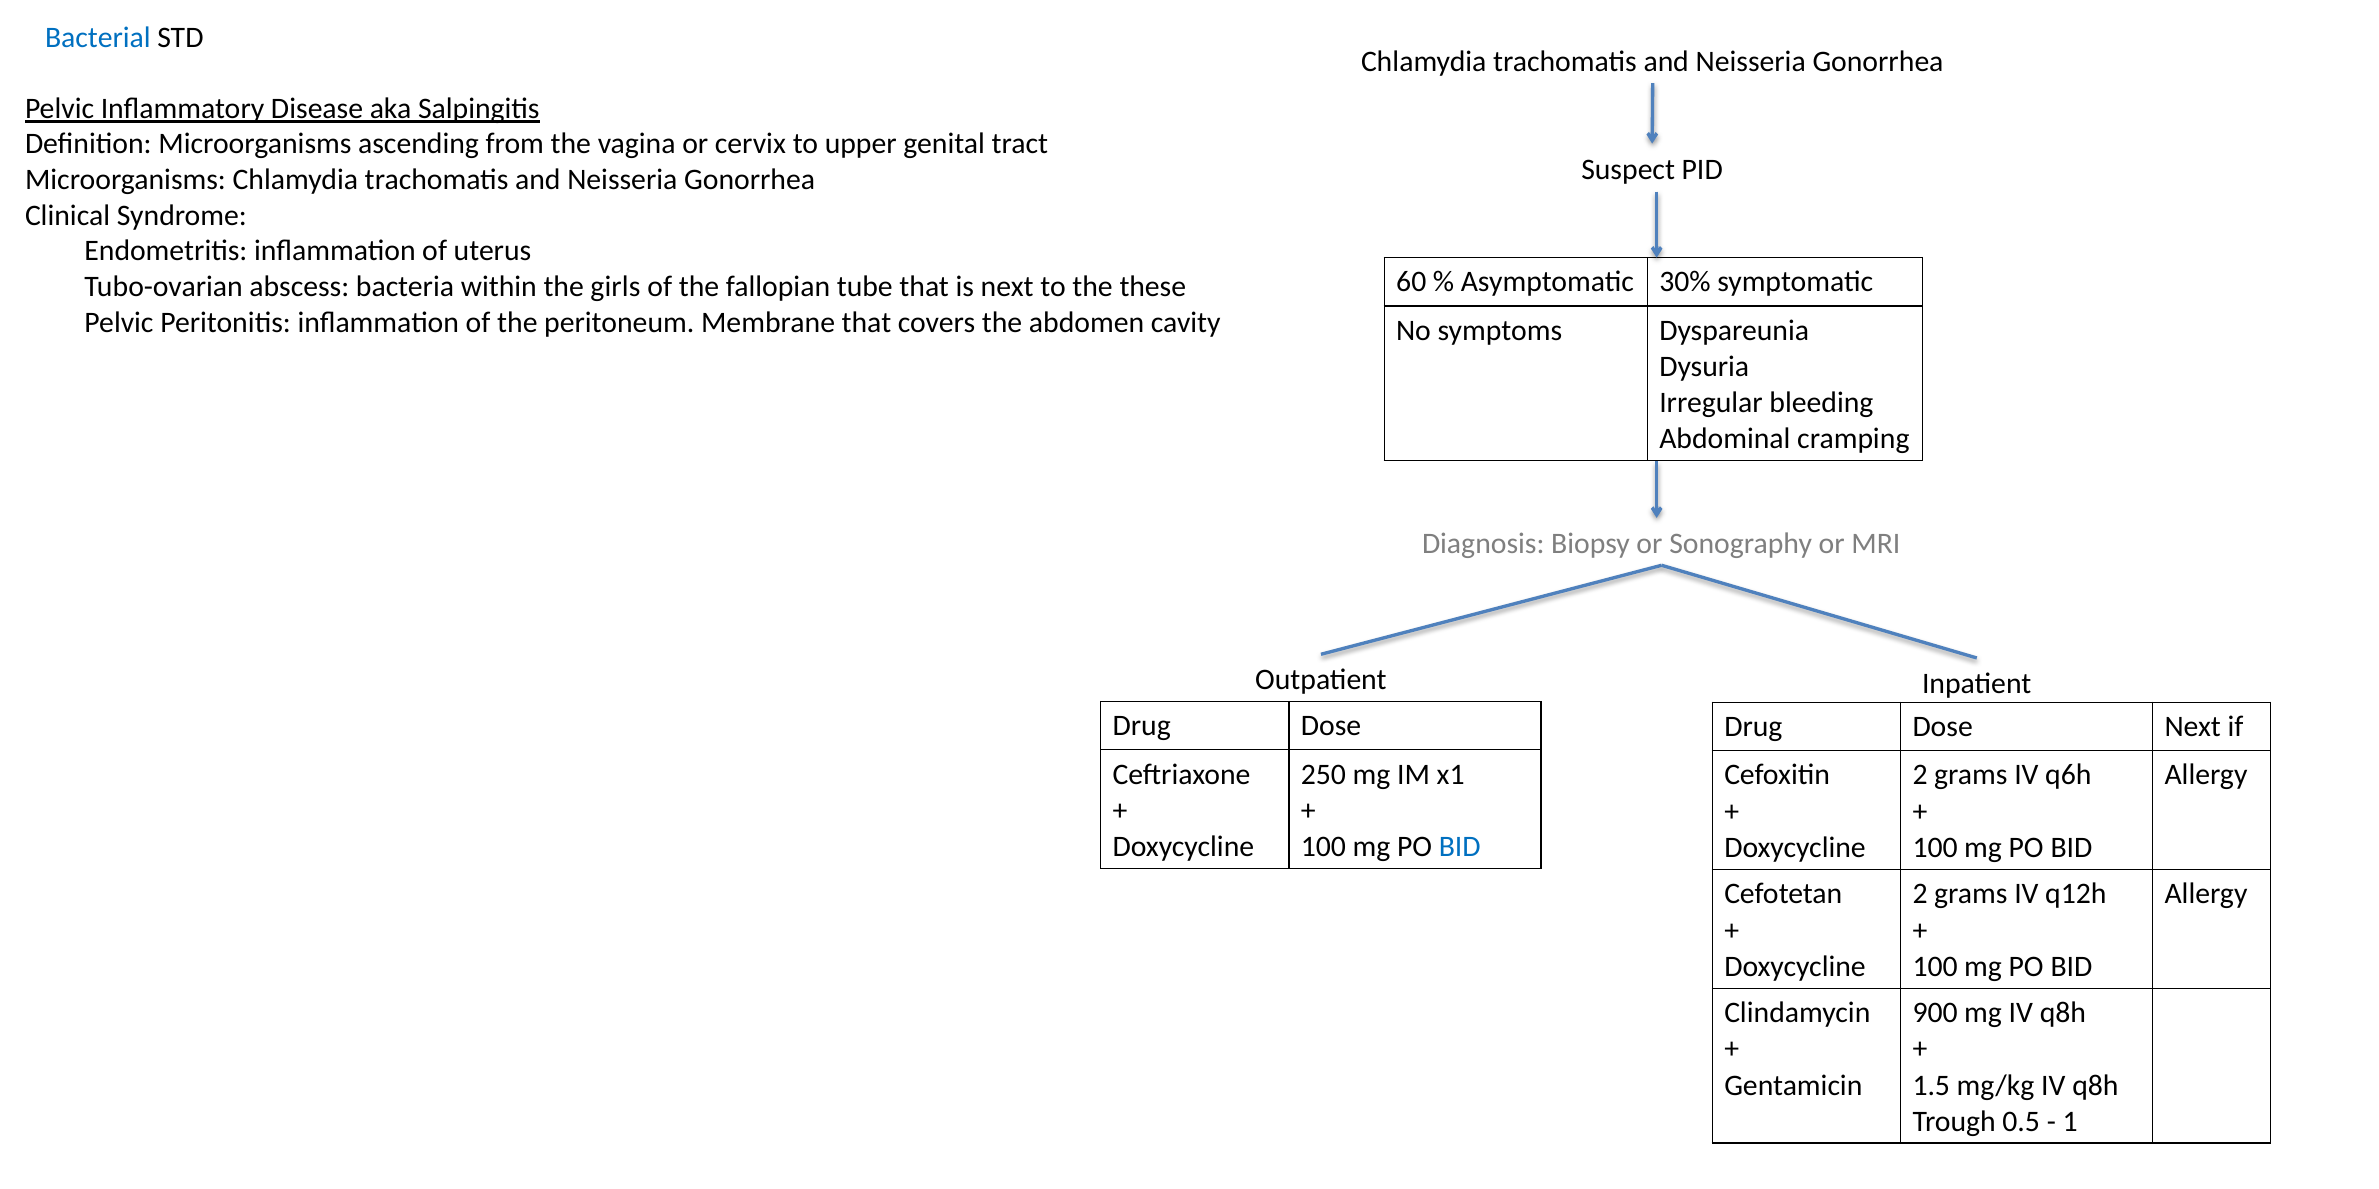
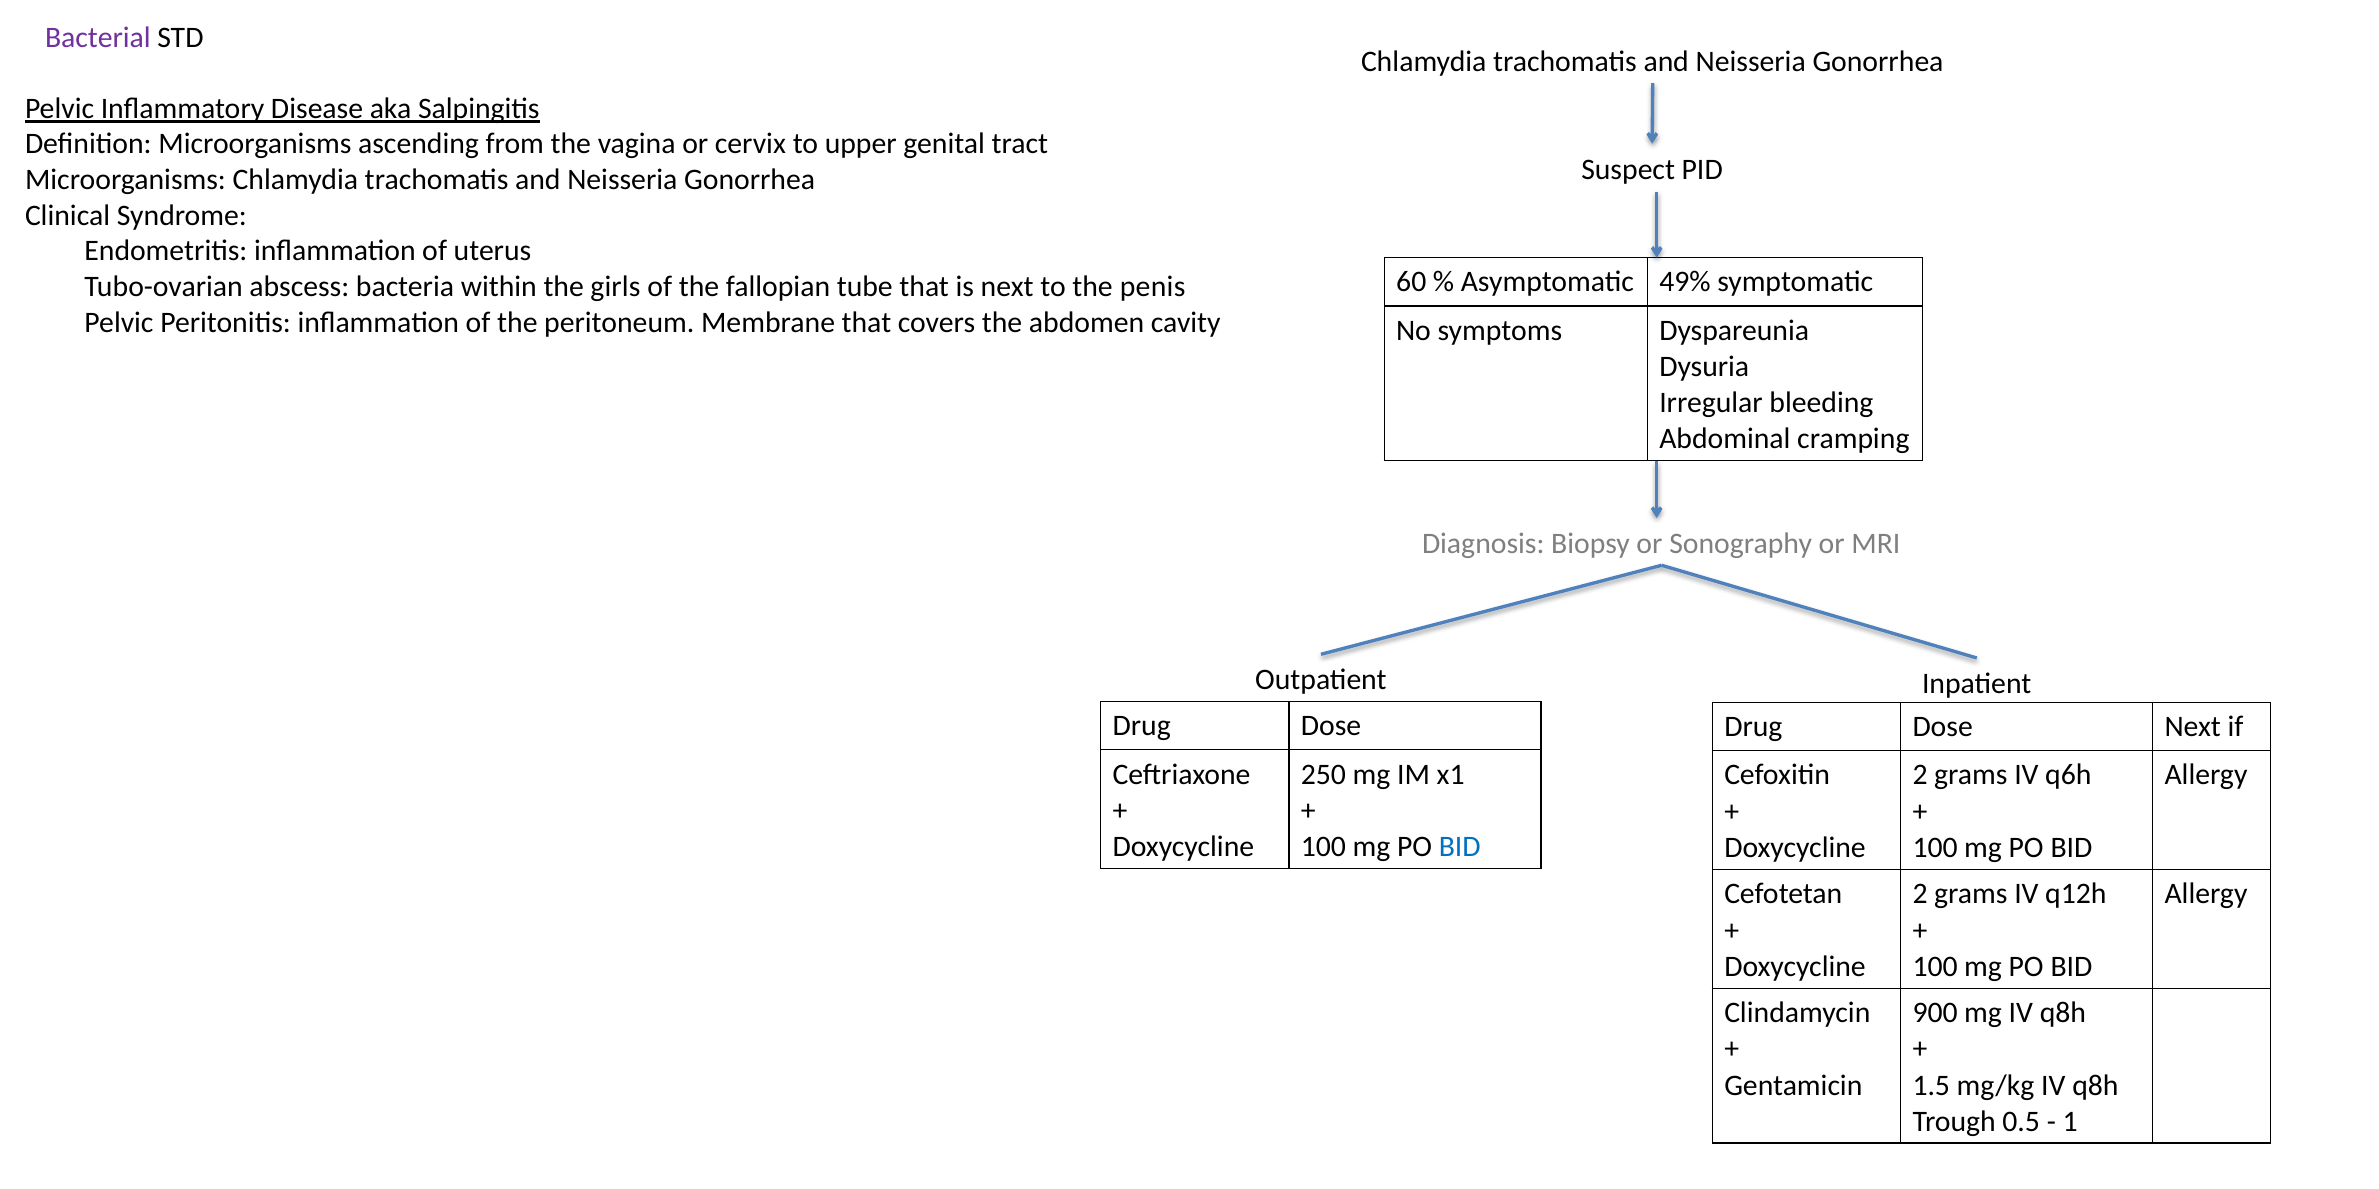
Bacterial colour: blue -> purple
30%: 30% -> 49%
these: these -> penis
